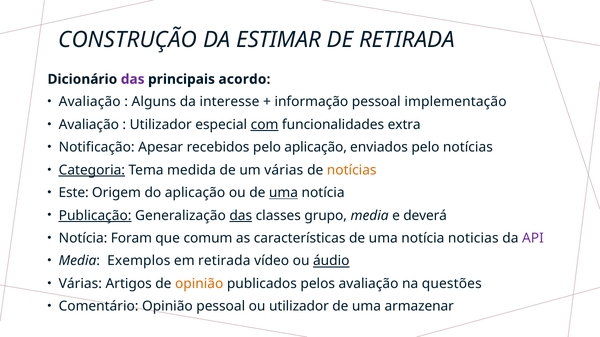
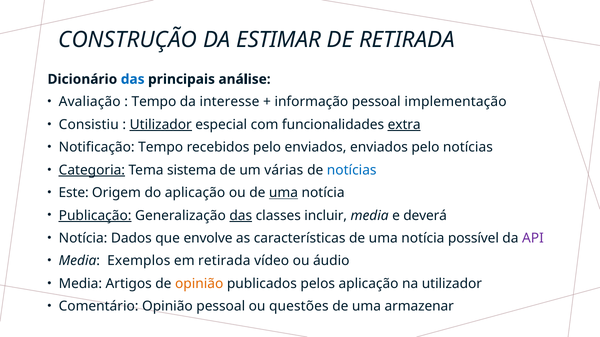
das at (133, 79) colour: purple -> blue
acordo: acordo -> análise
Alguns at (154, 102): Alguns -> Tempo
Avaliação at (89, 125): Avaliação -> Consistiu
Utilizador at (161, 125) underline: none -> present
com underline: present -> none
extra underline: none -> present
Notificação Apesar: Apesar -> Tempo
pelo aplicação: aplicação -> enviados
medida: medida -> sistema
notícias at (352, 170) colour: orange -> blue
grupo: grupo -> incluir
Foram: Foram -> Dados
comum: comum -> envolve
noticias: noticias -> possível
áudio underline: present -> none
Várias at (80, 284): Várias -> Media
pelos avaliação: avaliação -> aplicação
na questões: questões -> utilizador
ou utilizador: utilizador -> questões
